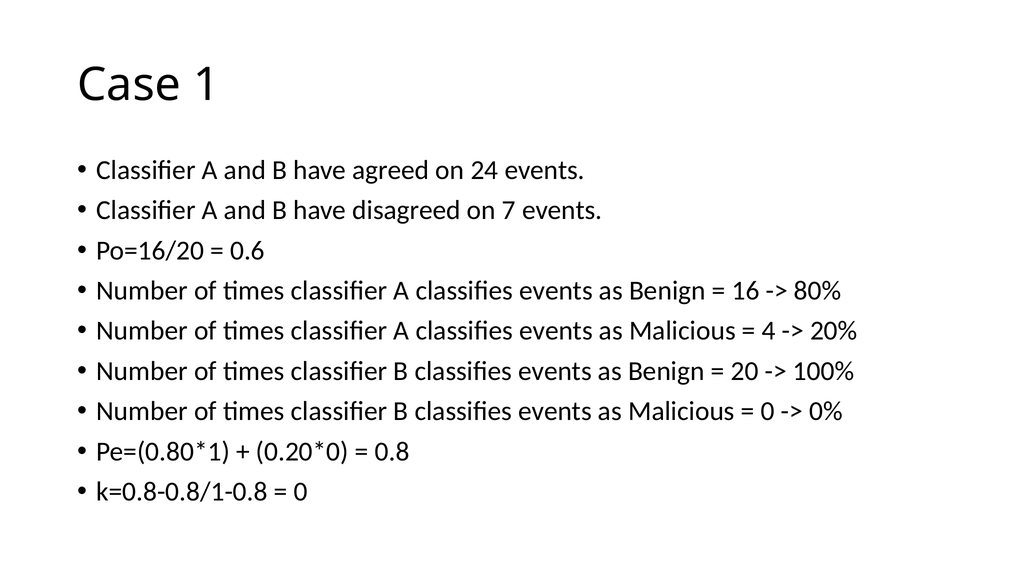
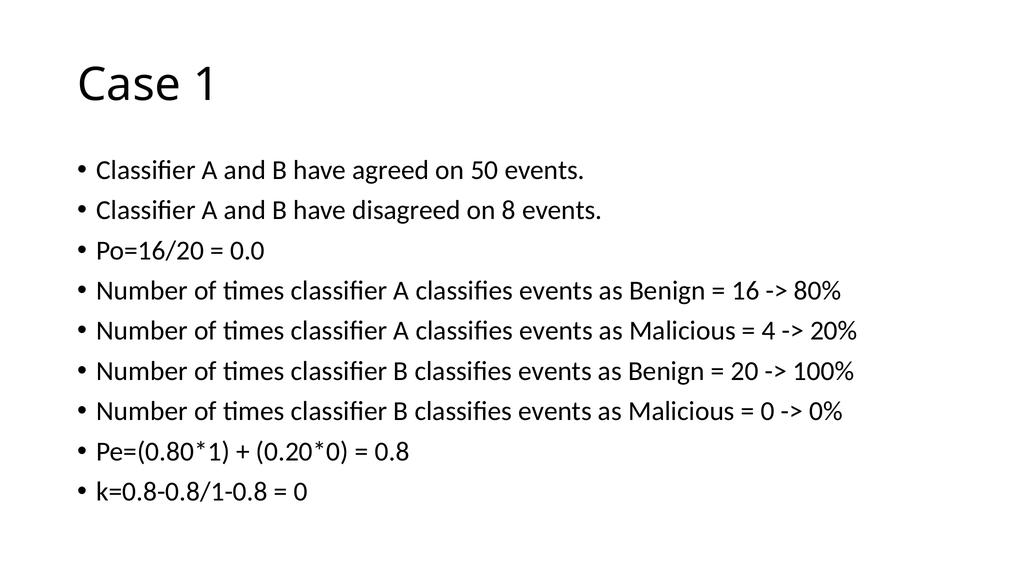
24: 24 -> 50
7: 7 -> 8
0.6: 0.6 -> 0.0
